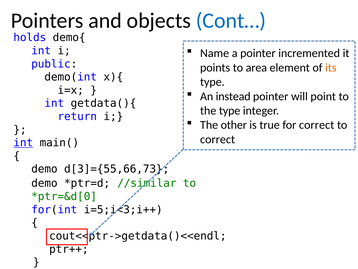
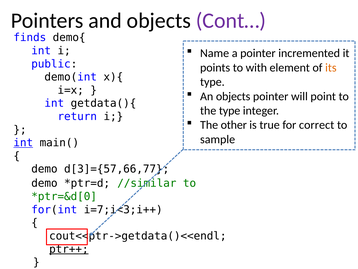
Cont… colour: blue -> purple
holds: holds -> finds
area: area -> with
An instead: instead -> objects
correct at (218, 139): correct -> sample
d[3]={55,66,73: d[3]={55,66,73 -> d[3]={57,66,77
i=5;i<3;i++: i=5;i<3;i++ -> i=7;i<3;i++
ptr++ underline: none -> present
